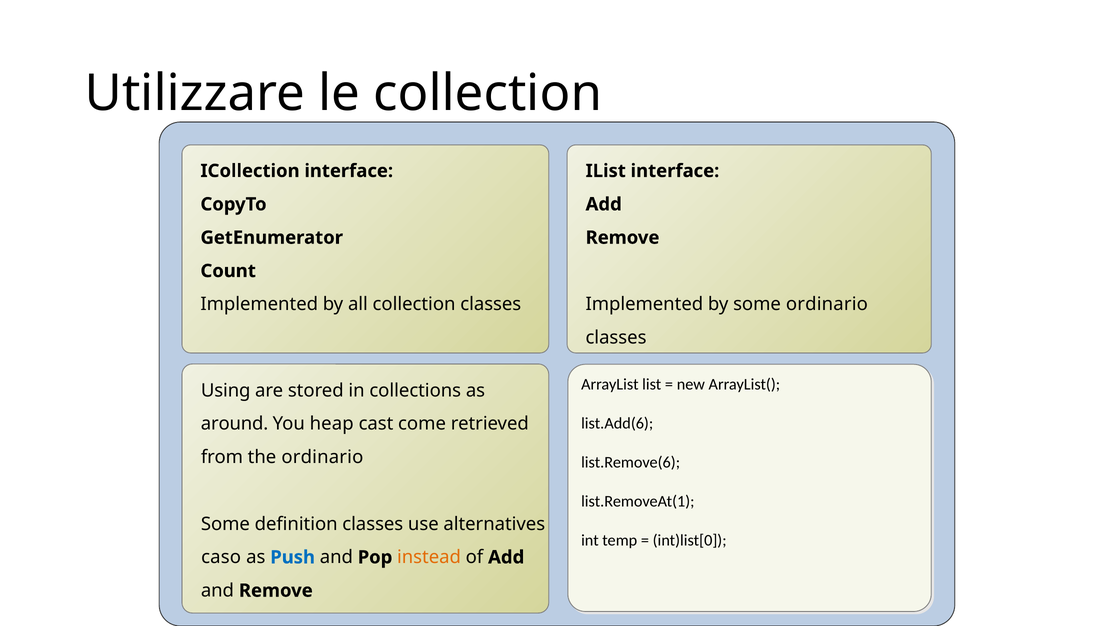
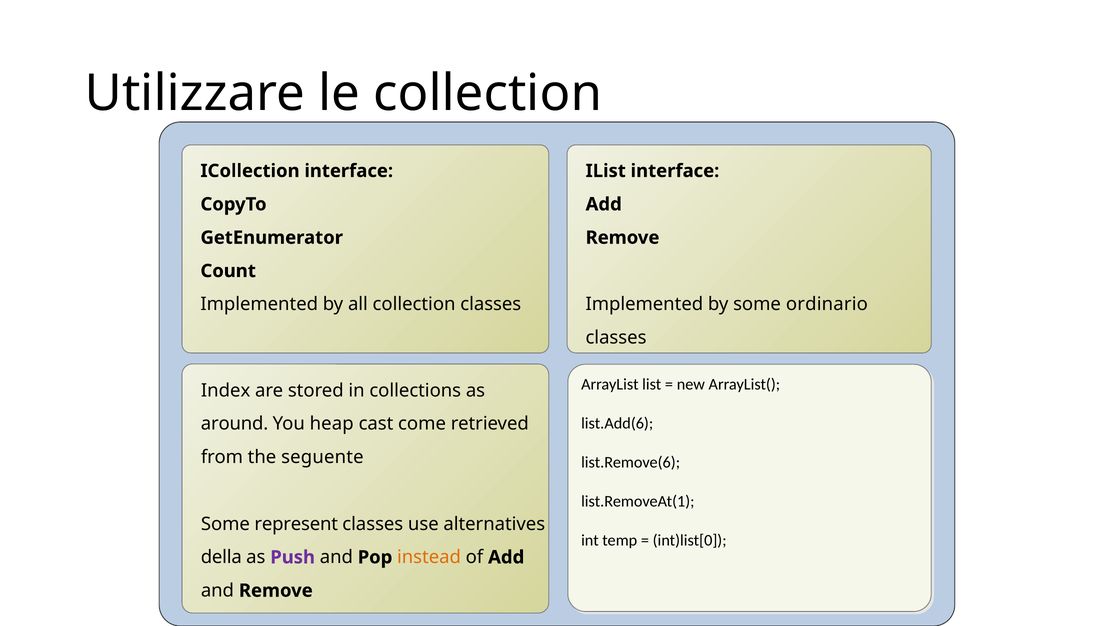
Using: Using -> Index
the ordinario: ordinario -> seguente
definition: definition -> represent
caso: caso -> della
Push colour: blue -> purple
